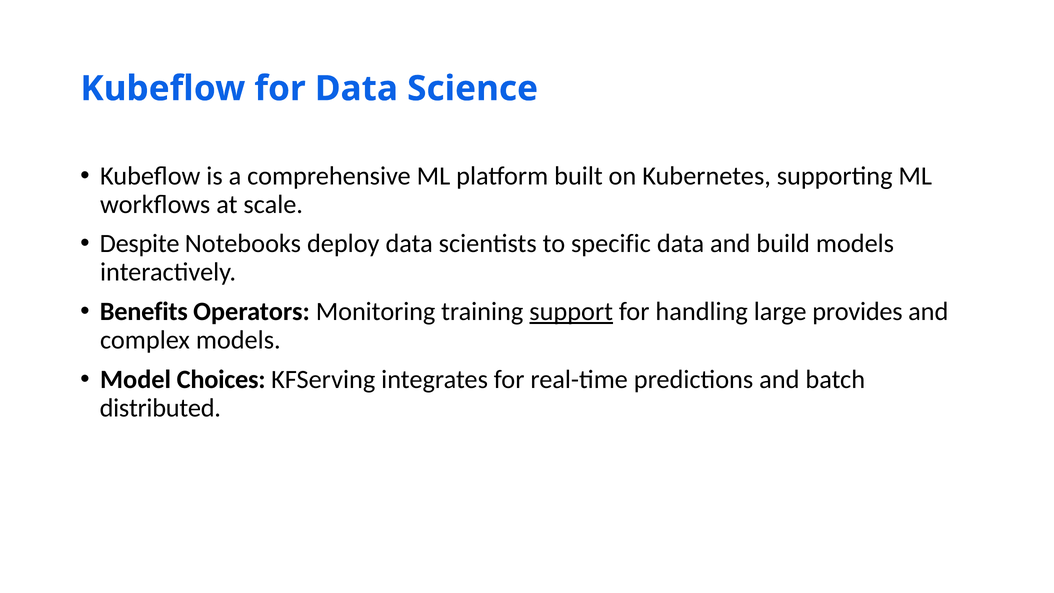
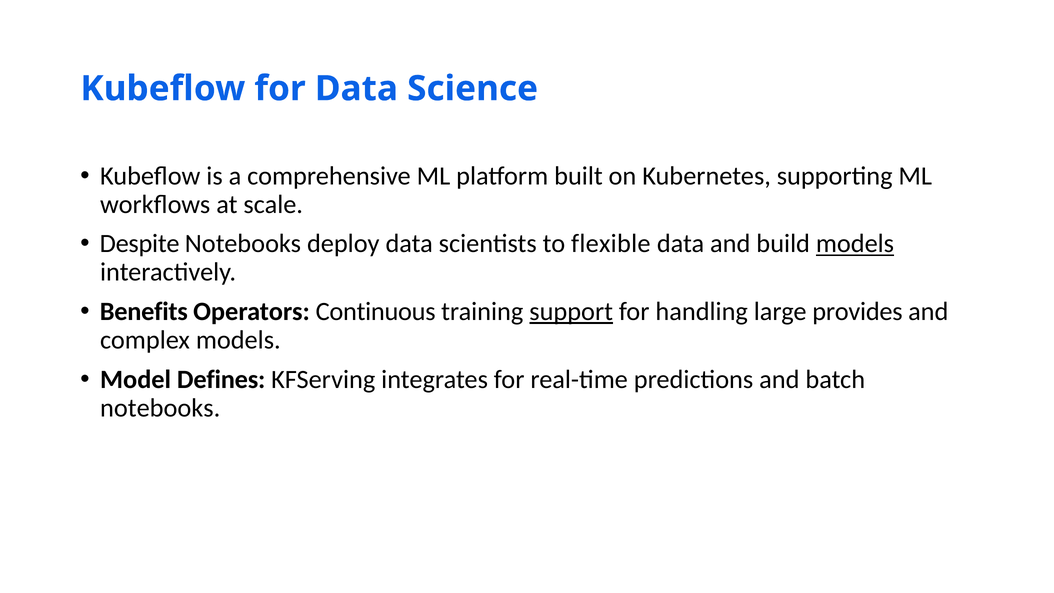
specific: specific -> flexible
models at (855, 244) underline: none -> present
Monitoring: Monitoring -> Continuous
Choices: Choices -> Defines
distributed at (160, 408): distributed -> notebooks
